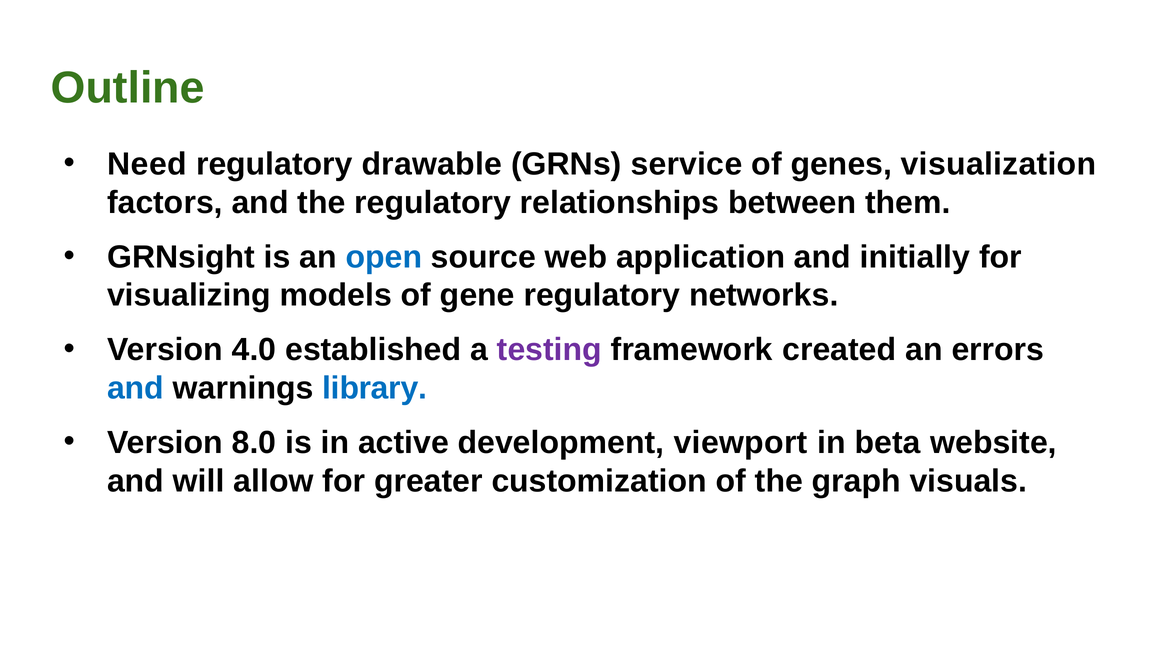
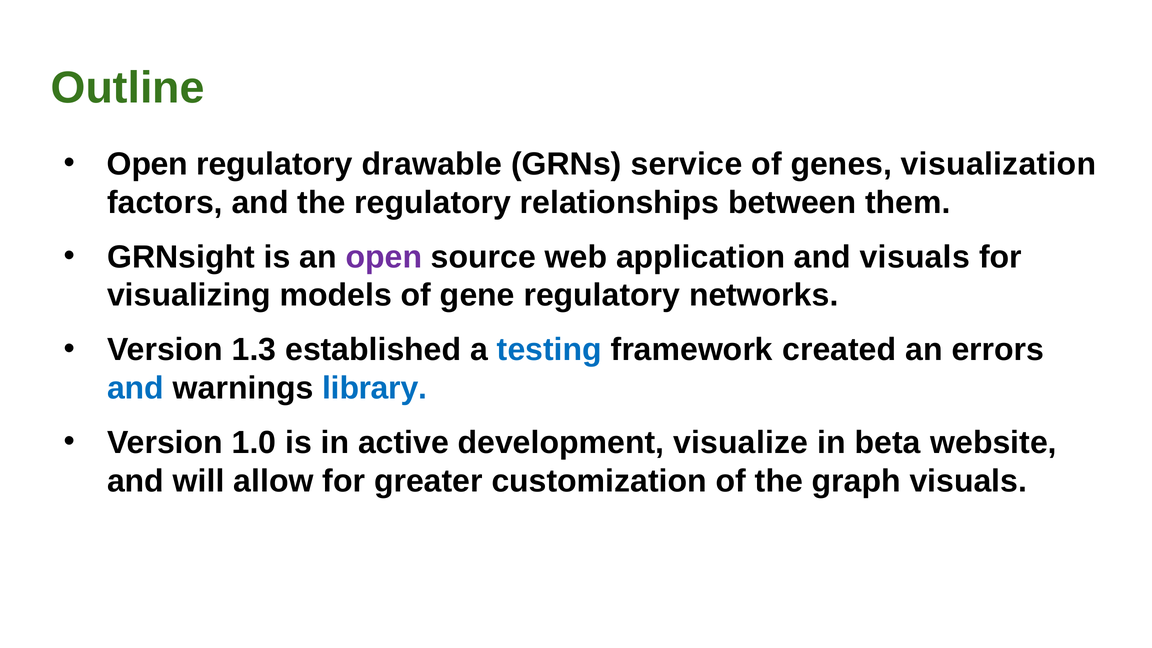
Need at (147, 164): Need -> Open
open at (384, 257) colour: blue -> purple
and initially: initially -> visuals
4.0: 4.0 -> 1.3
testing colour: purple -> blue
8.0: 8.0 -> 1.0
viewport: viewport -> visualize
